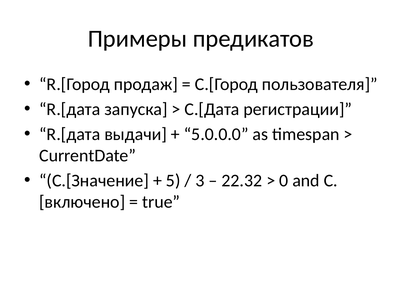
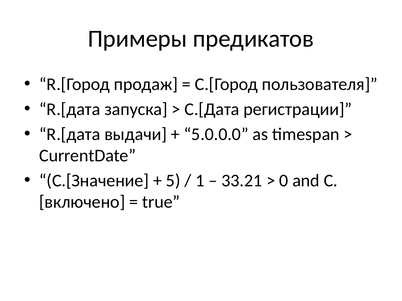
3: 3 -> 1
22.32: 22.32 -> 33.21
